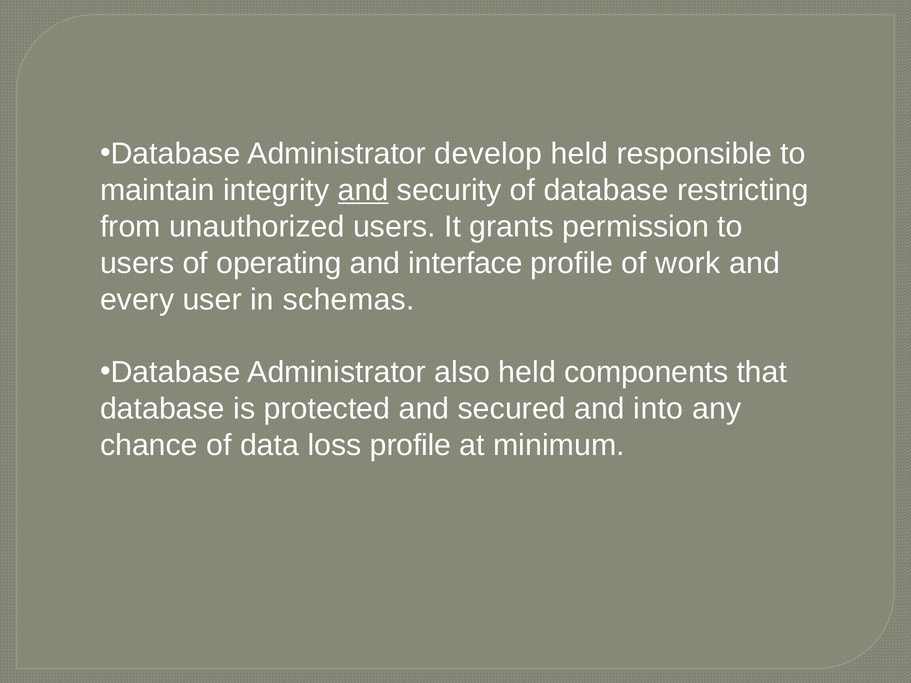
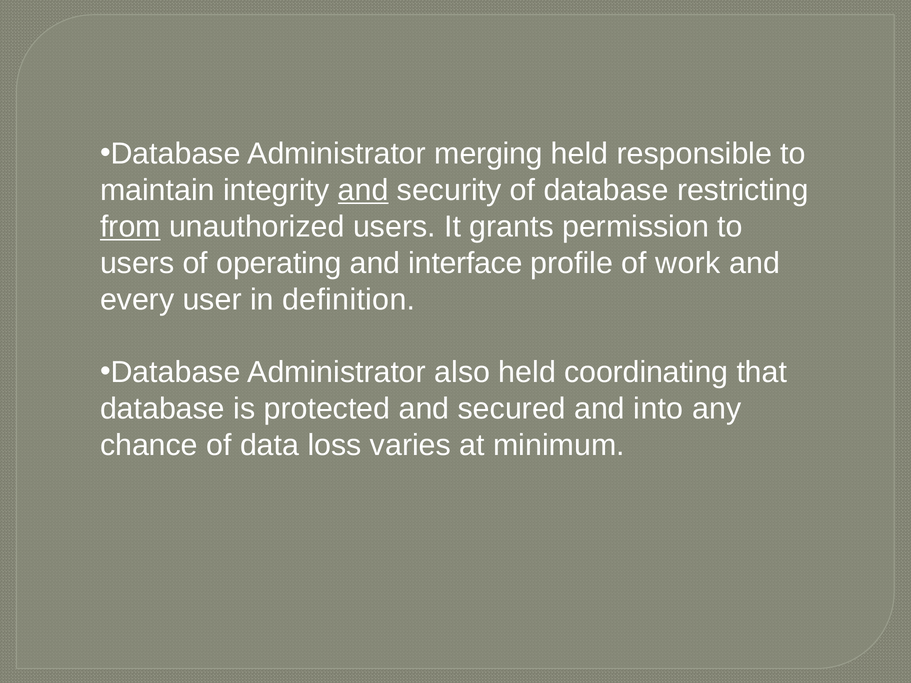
develop: develop -> merging
from underline: none -> present
schemas: schemas -> definition
components: components -> coordinating
loss profile: profile -> varies
